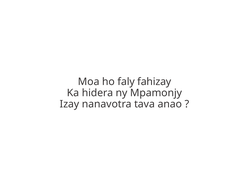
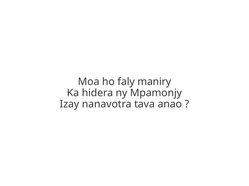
fahizay: fahizay -> maniry
